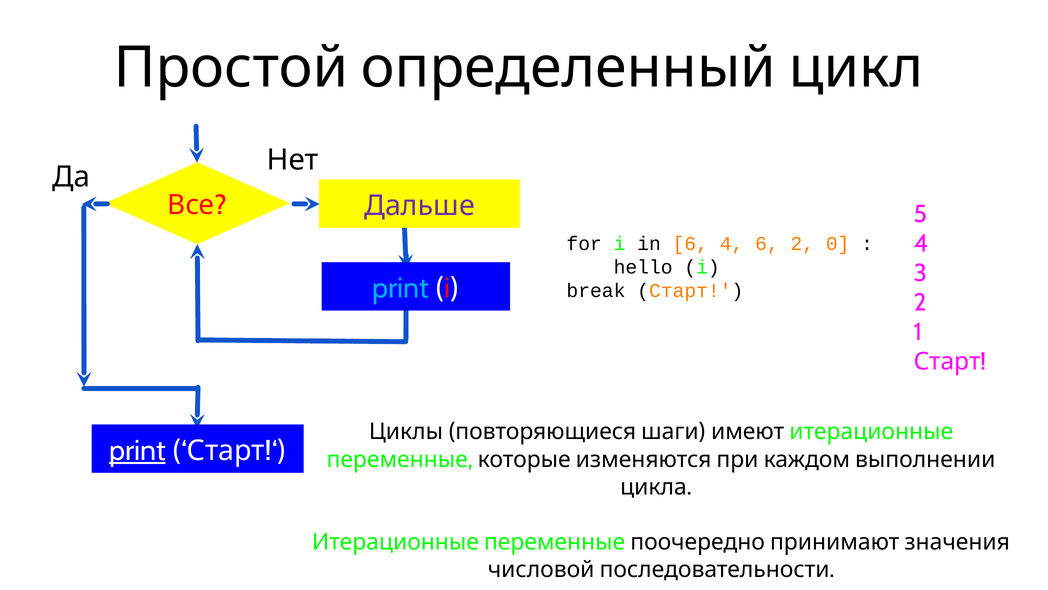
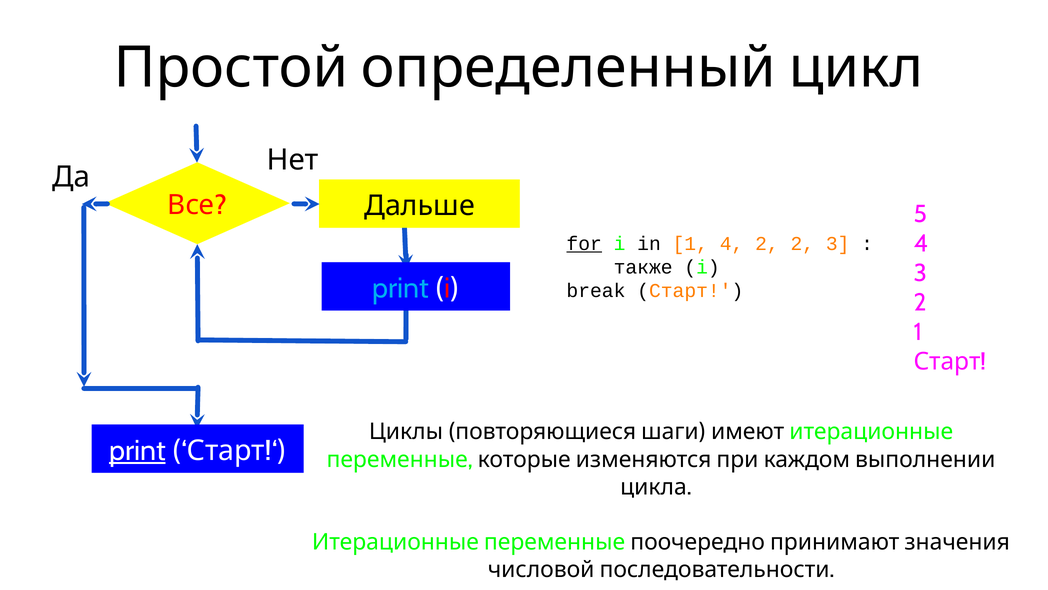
Дальше colour: purple -> black
for underline: none -> present
in 6: 6 -> 1
4 6: 6 -> 2
2 0: 0 -> 3
hello: hello -> также
